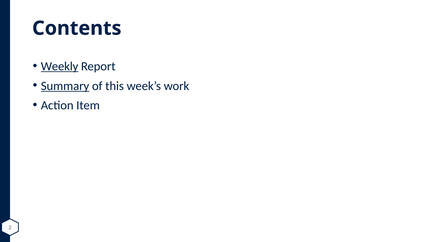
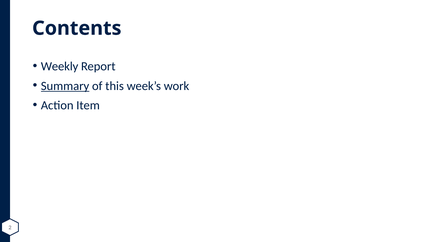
Weekly underline: present -> none
